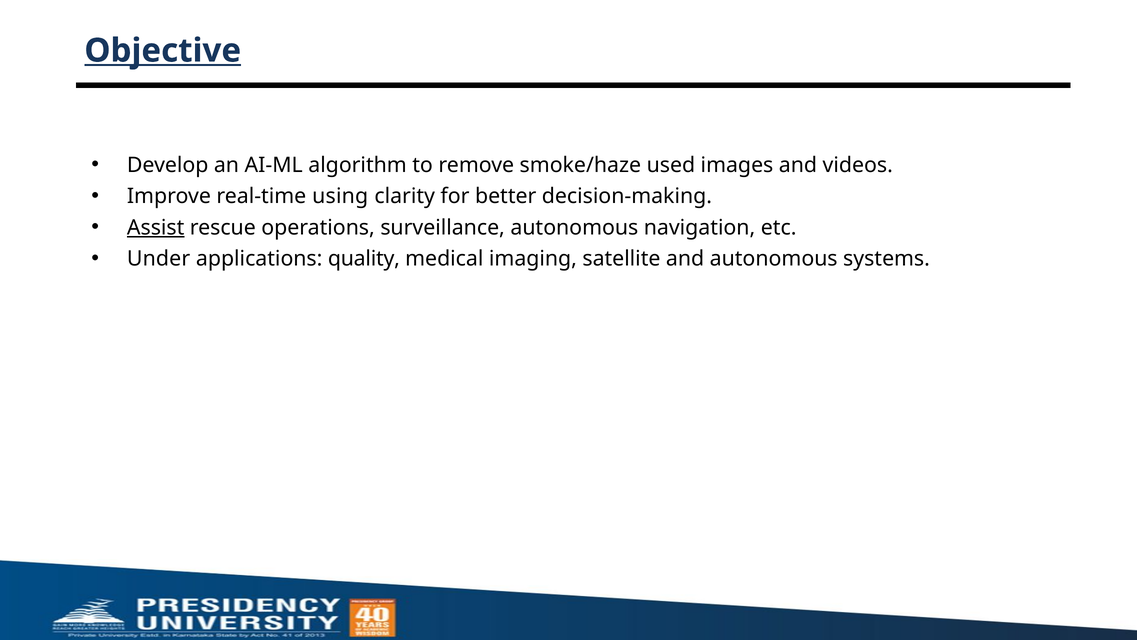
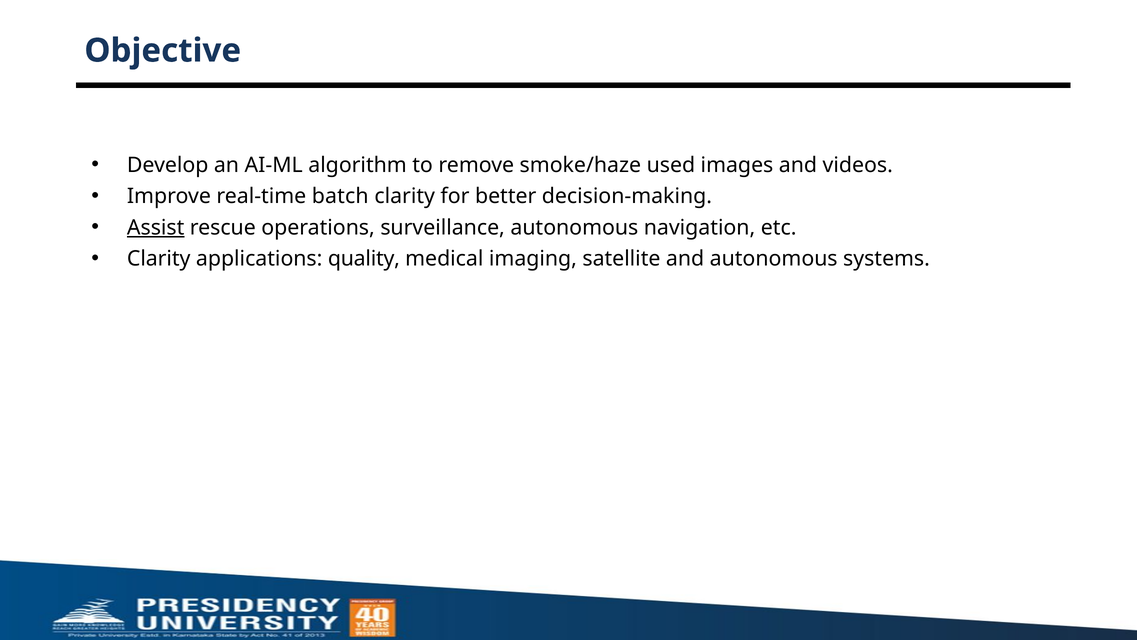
Objective underline: present -> none
using: using -> batch
Under at (159, 259): Under -> Clarity
